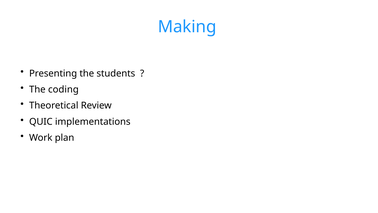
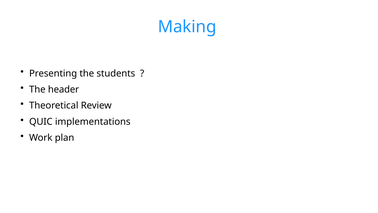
coding: coding -> header
